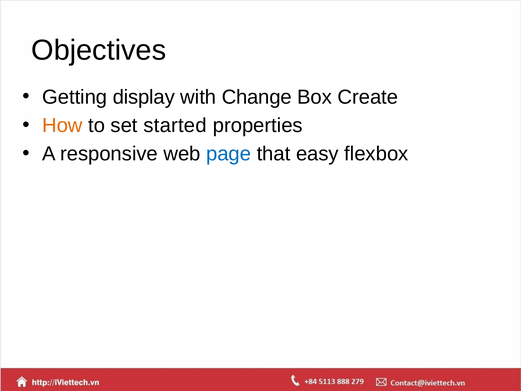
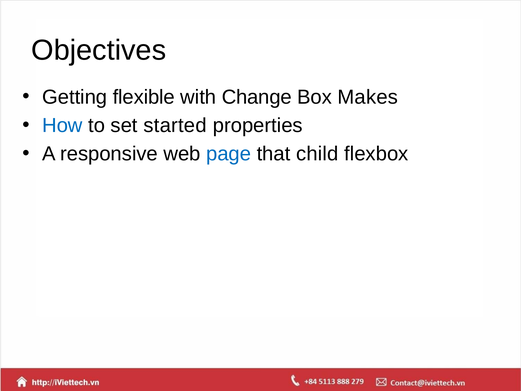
display: display -> flexible
Create: Create -> Makes
How colour: orange -> blue
easy: easy -> child
